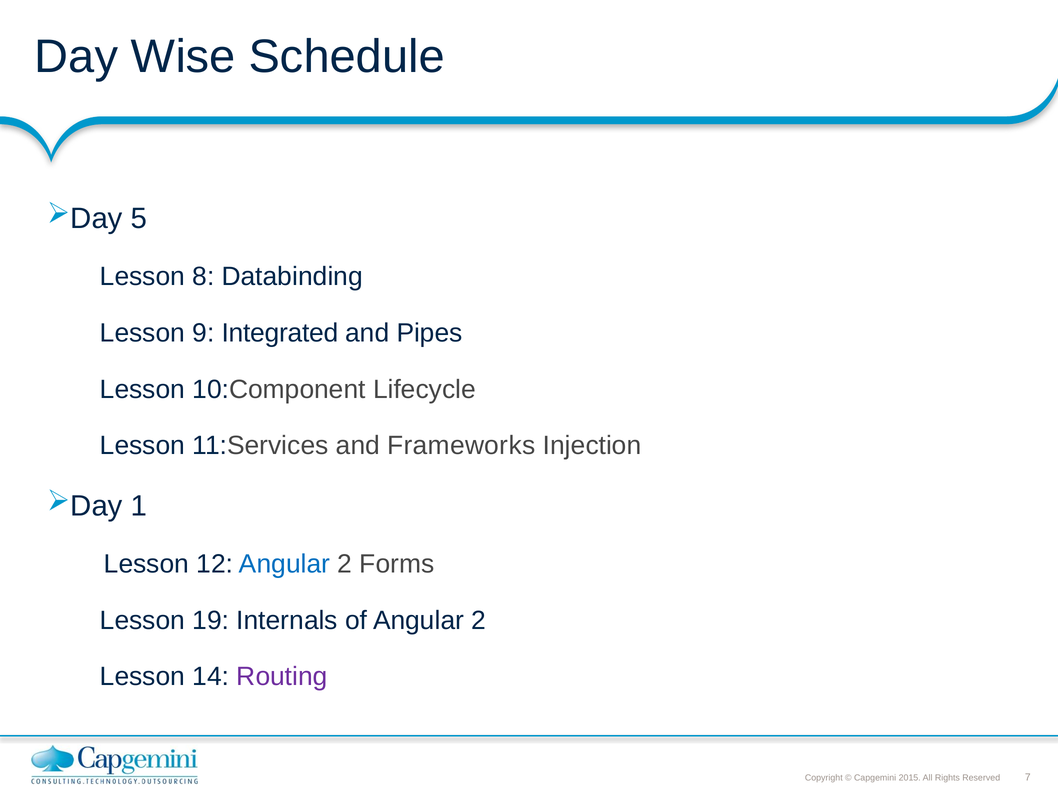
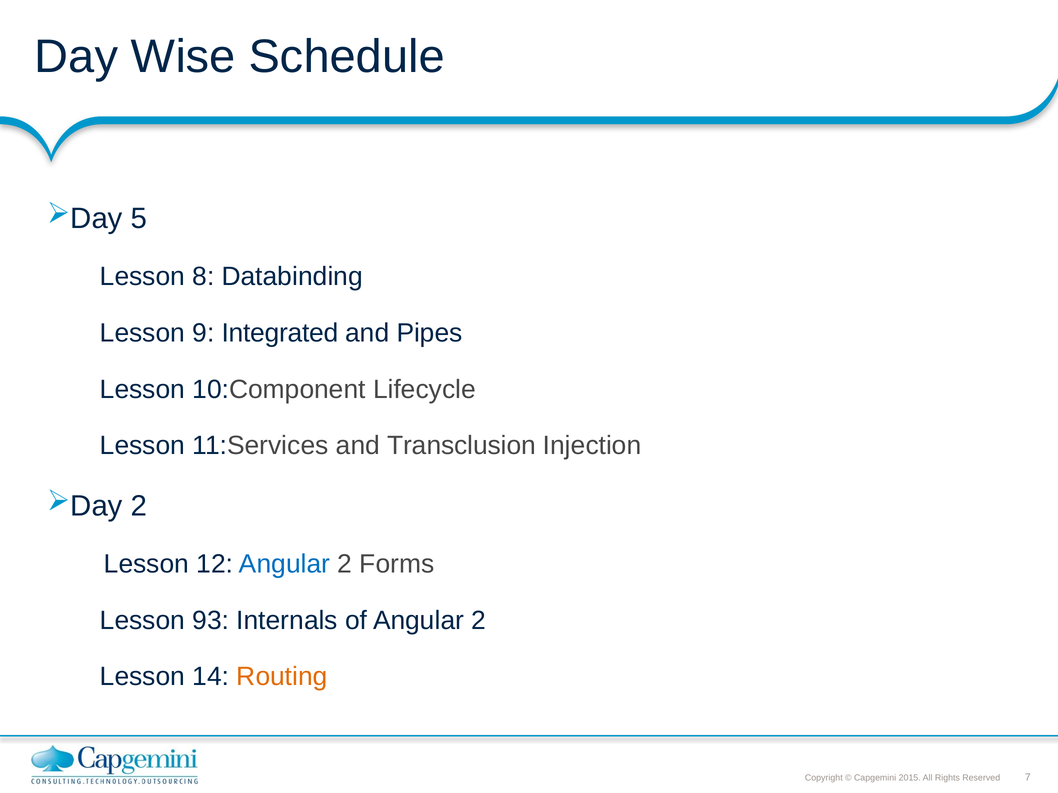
Frameworks: Frameworks -> Transclusion
1 at (139, 506): 1 -> 2
19: 19 -> 93
Routing colour: purple -> orange
